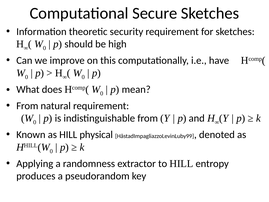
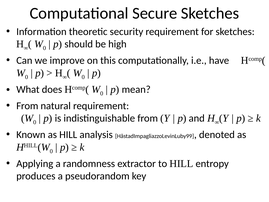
physical: physical -> analysis
